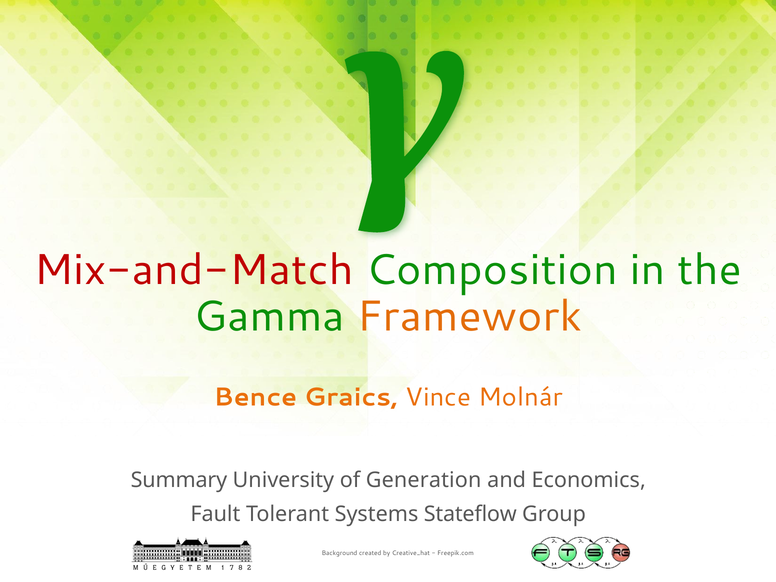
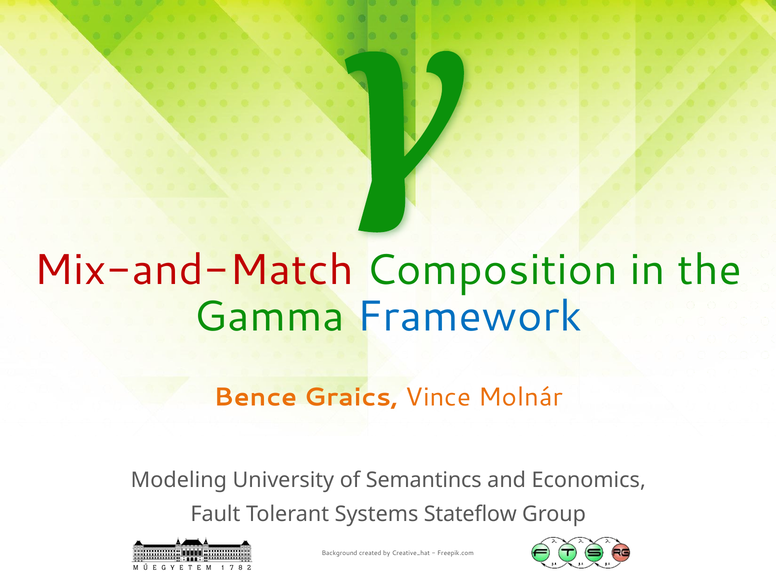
Framework colour: orange -> blue
Summary: Summary -> Modeling
Generation: Generation -> Semantincs
